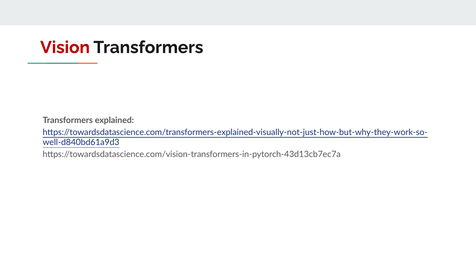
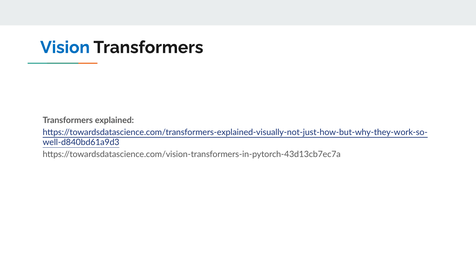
Vision colour: red -> blue
